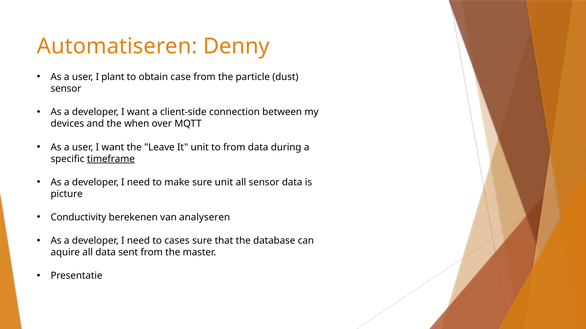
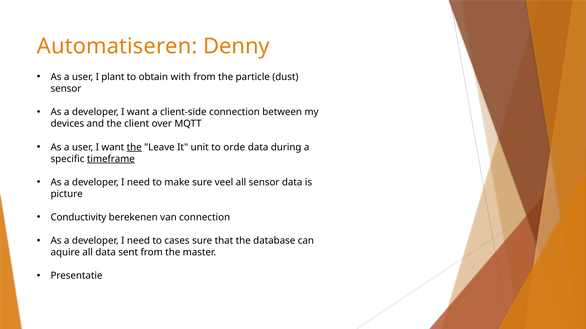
case: case -> with
when: when -> client
the at (134, 147) underline: none -> present
to from: from -> orde
sure unit: unit -> veel
van analyseren: analyseren -> connection
